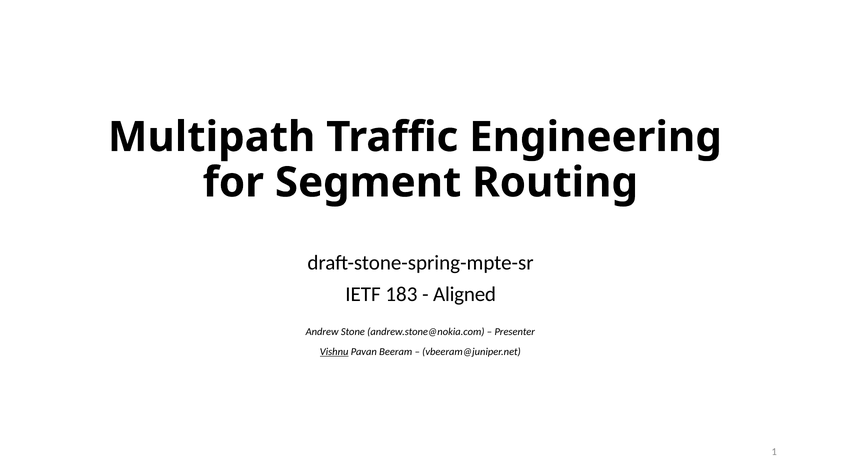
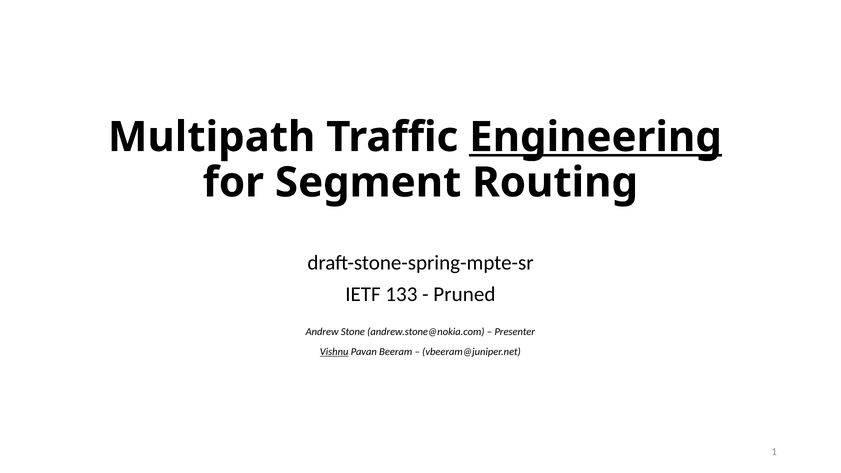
Engineering underline: none -> present
183: 183 -> 133
Aligned: Aligned -> Pruned
